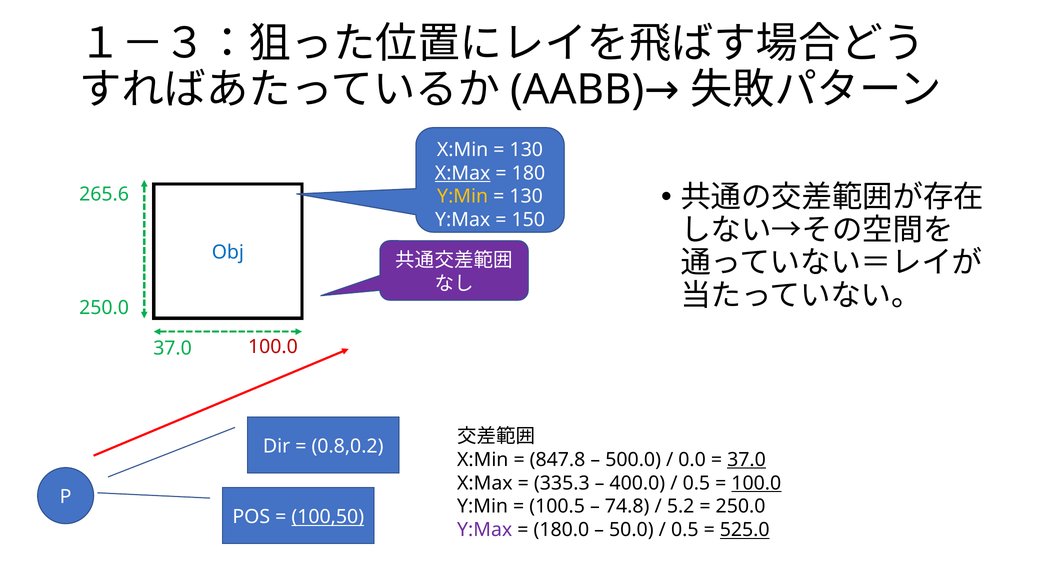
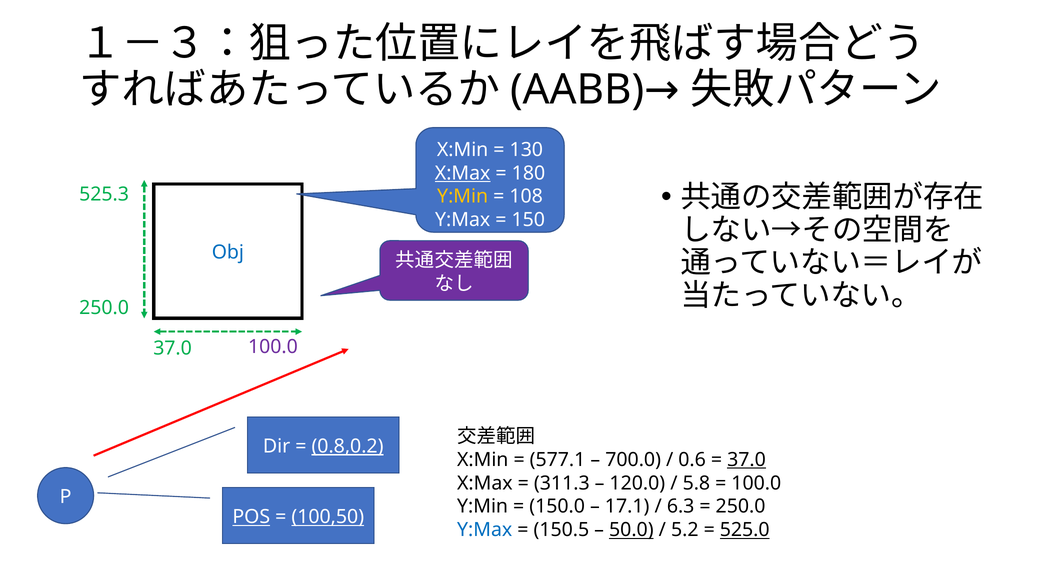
265.6: 265.6 -> 525.3
130 at (526, 196): 130 -> 108
100.0 at (273, 347) colour: red -> purple
0.8,0.2 underline: none -> present
847.8: 847.8 -> 577.1
500.0: 500.0 -> 700.0
0.0: 0.0 -> 0.6
335.3: 335.3 -> 311.3
400.0: 400.0 -> 120.0
0.5 at (696, 483): 0.5 -> 5.8
100.0 at (756, 483) underline: present -> none
100.5: 100.5 -> 150.0
74.8: 74.8 -> 17.1
5.2: 5.2 -> 6.3
POS underline: none -> present
Y:Max at (485, 530) colour: purple -> blue
180.0: 180.0 -> 150.5
50.0 underline: none -> present
0.5 at (685, 530): 0.5 -> 5.2
